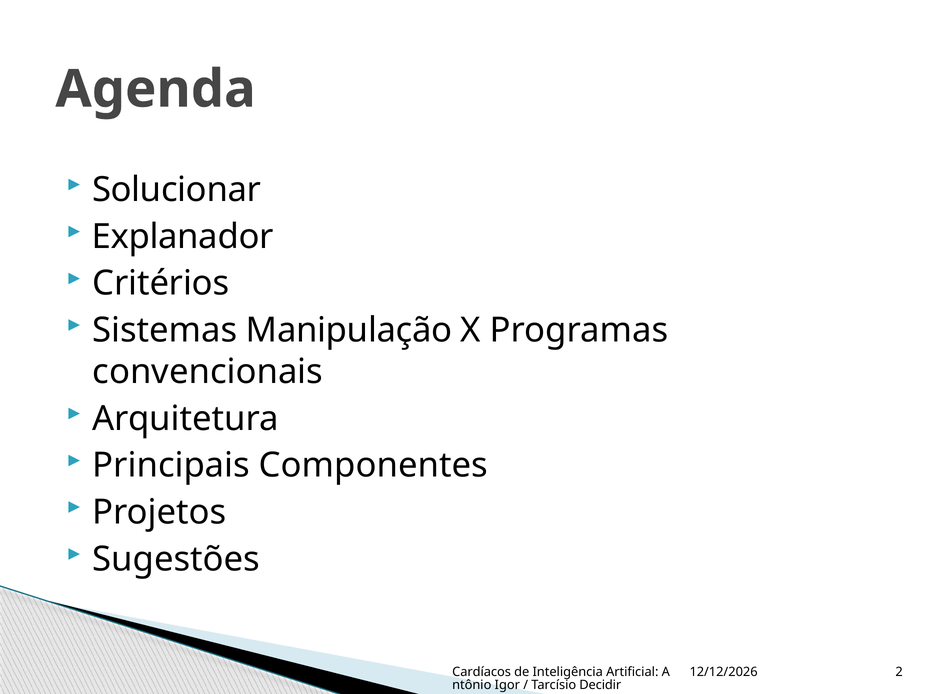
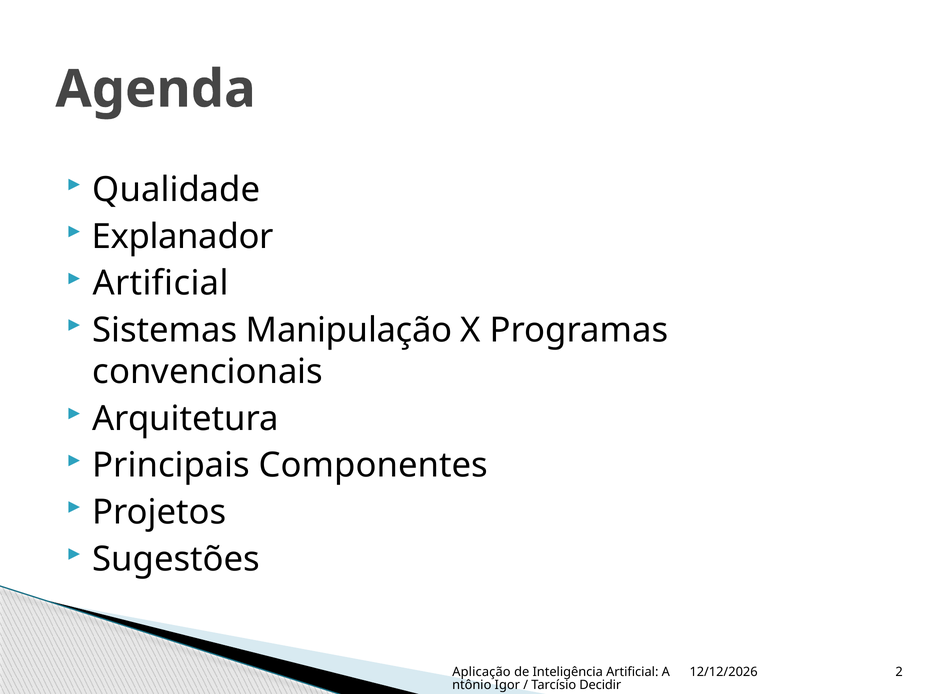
Solucionar: Solucionar -> Qualidade
Critérios at (161, 283): Critérios -> Artificial
Cardíacos: Cardíacos -> Aplicação
